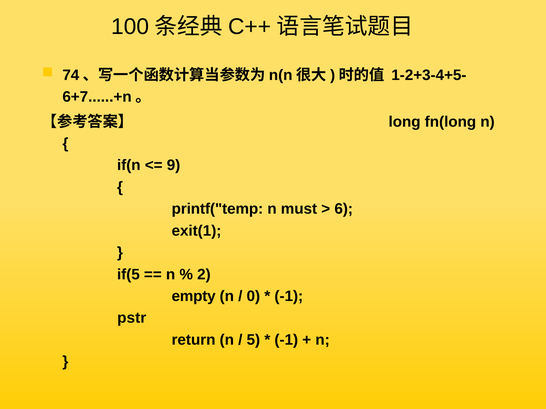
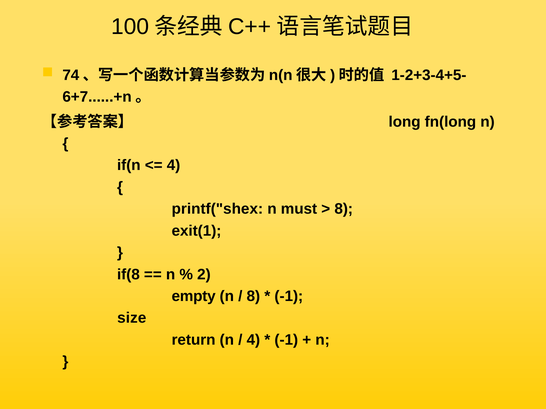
9 at (174, 165): 9 -> 4
printf("temp: printf("temp -> printf("shex
6 at (344, 209): 6 -> 8
if(5: if(5 -> if(8
0 at (253, 297): 0 -> 8
pstr: pstr -> size
5 at (253, 340): 5 -> 4
